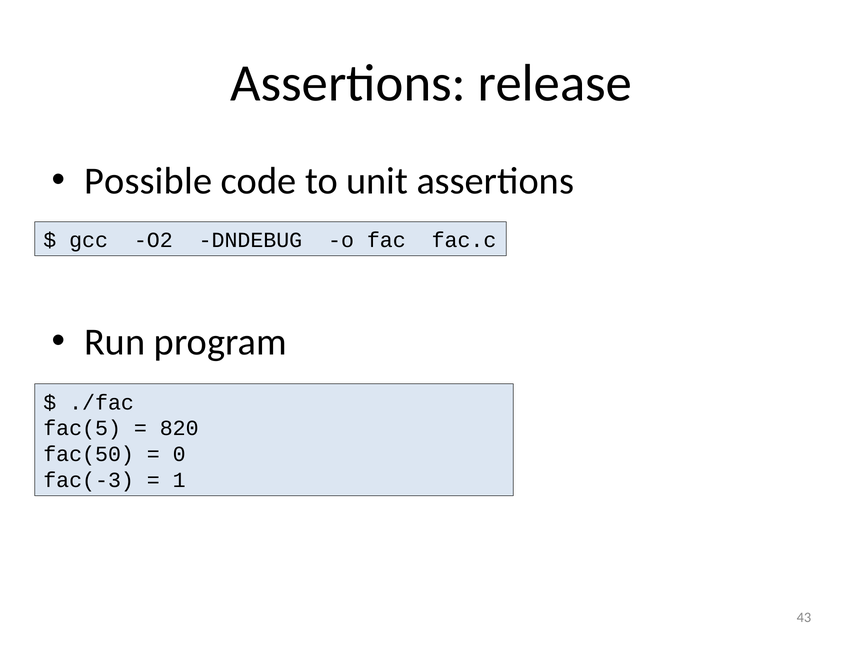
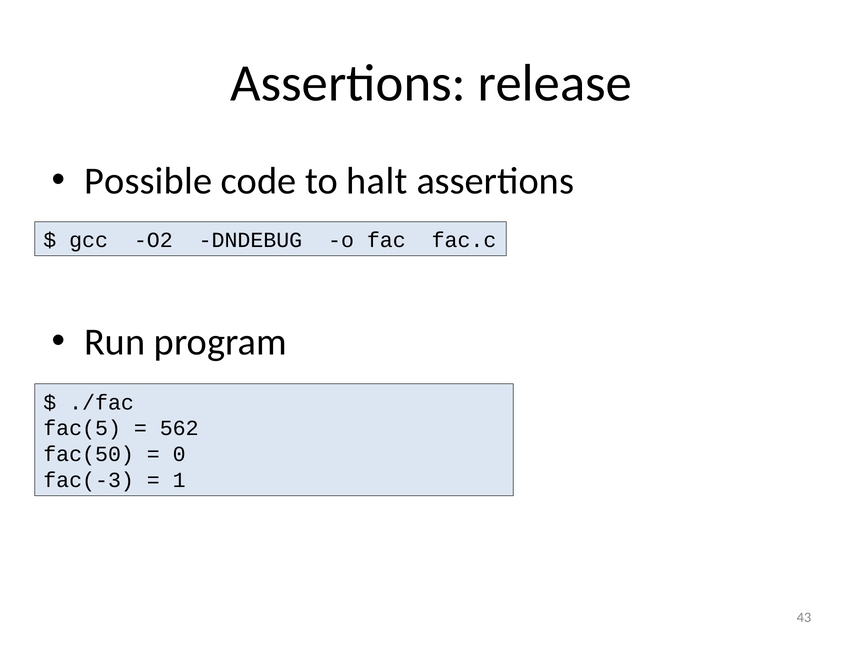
unit: unit -> halt
820: 820 -> 562
